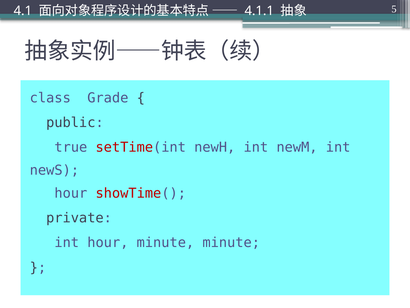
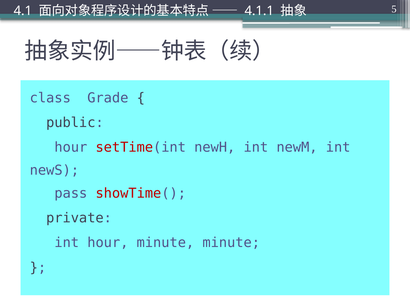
true at (71, 147): true -> hour
hour at (71, 193): hour -> pass
